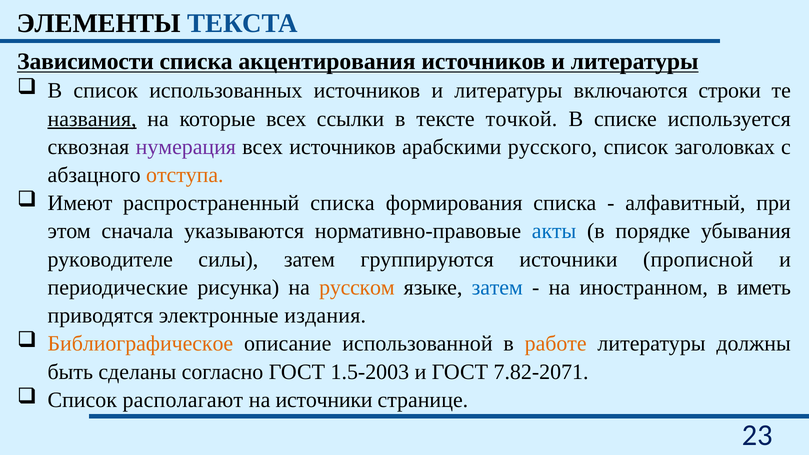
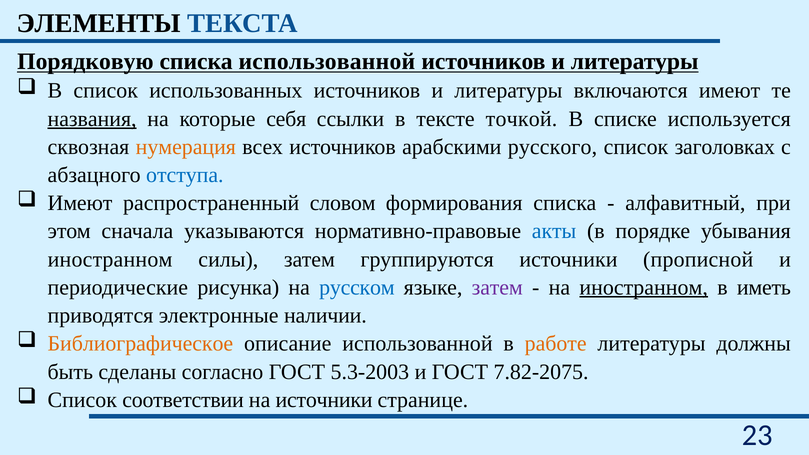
Зависимости: Зависимости -> Порядковую
списка акцентирования: акцентирования -> использованной
включаются строки: строки -> имеют
которые всех: всех -> себя
нумерация colour: purple -> orange
отступа colour: orange -> blue
распространенный списка: списка -> словом
руководителе at (110, 259): руководителе -> иностранном
русском colour: orange -> blue
затем at (497, 288) colour: blue -> purple
иностранном at (644, 288) underline: none -> present
издания: издания -> наличии
1.5-2003: 1.5-2003 -> 5.3-2003
7.82-2071: 7.82-2071 -> 7.82-2075
располагают: располагают -> соответствии
